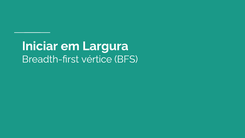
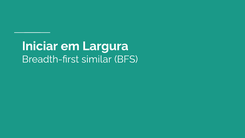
vértice: vértice -> similar
